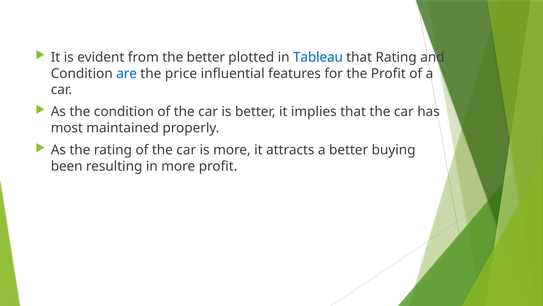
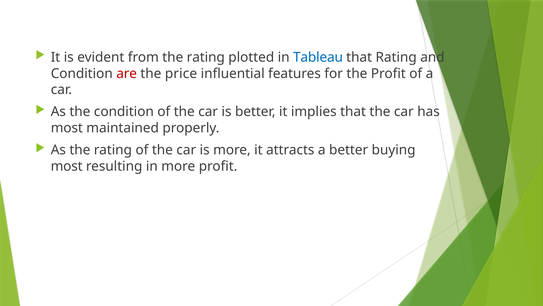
from the better: better -> rating
are colour: blue -> red
been at (67, 166): been -> most
